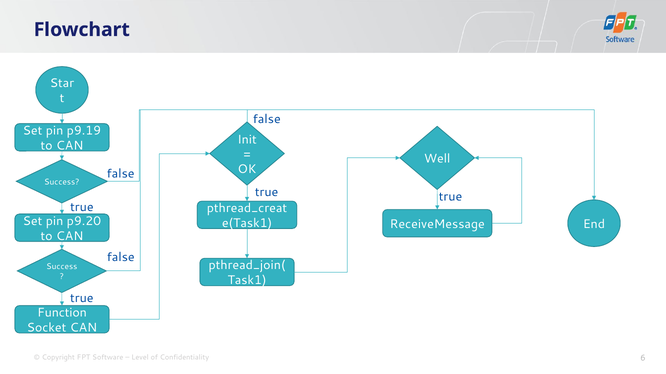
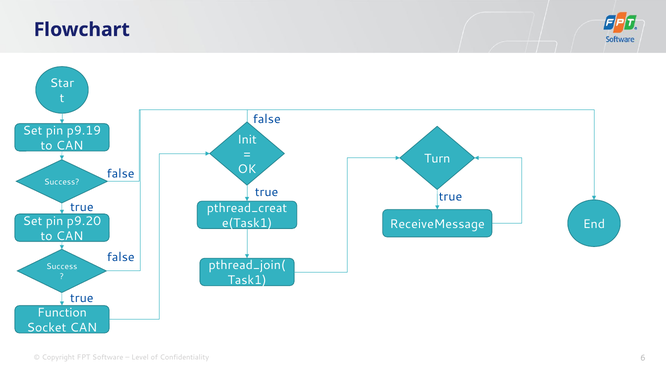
Well: Well -> Turn
